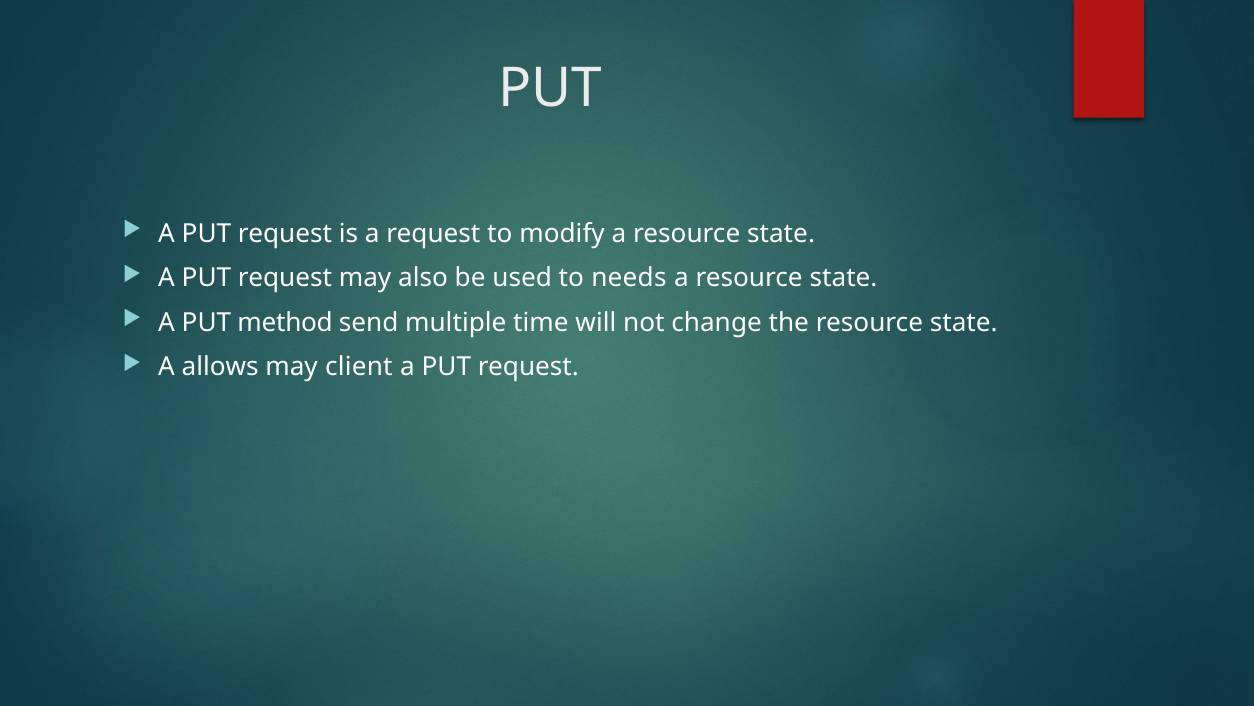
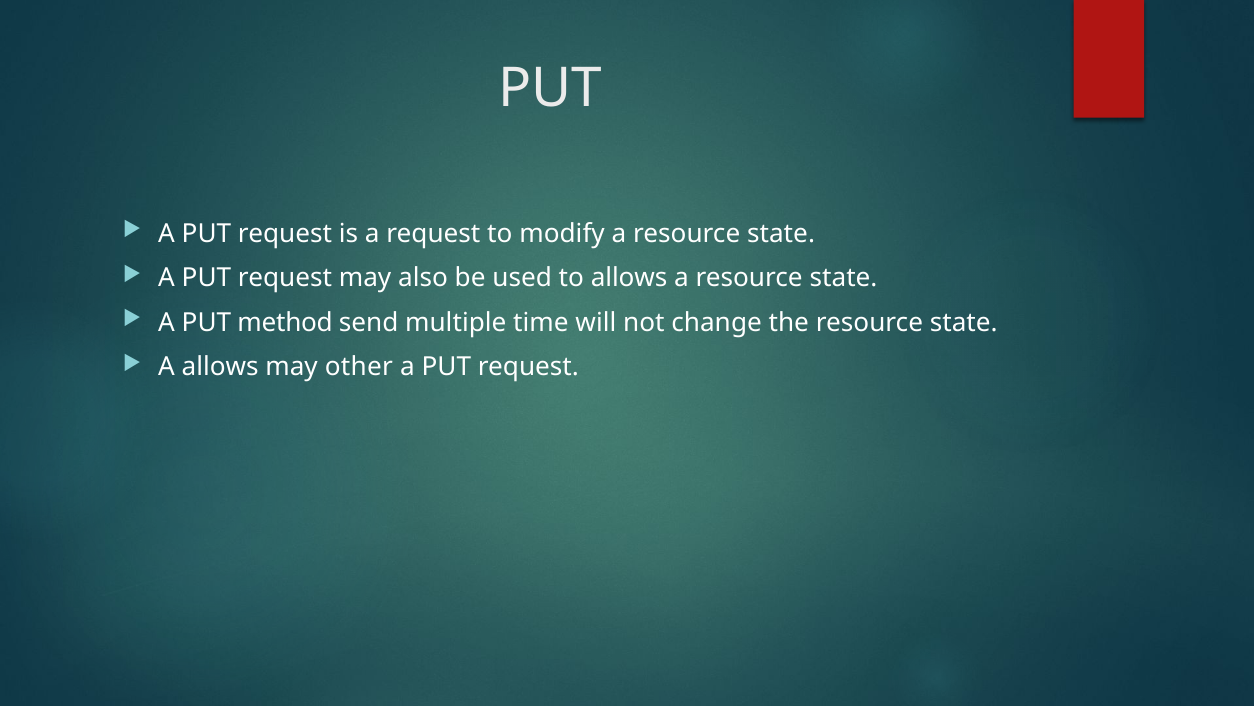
to needs: needs -> allows
client: client -> other
